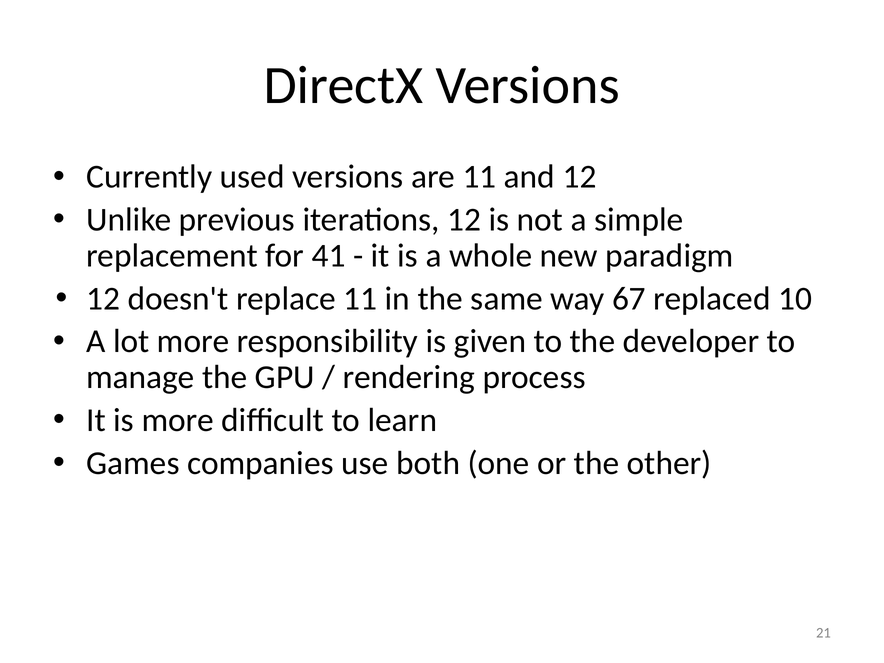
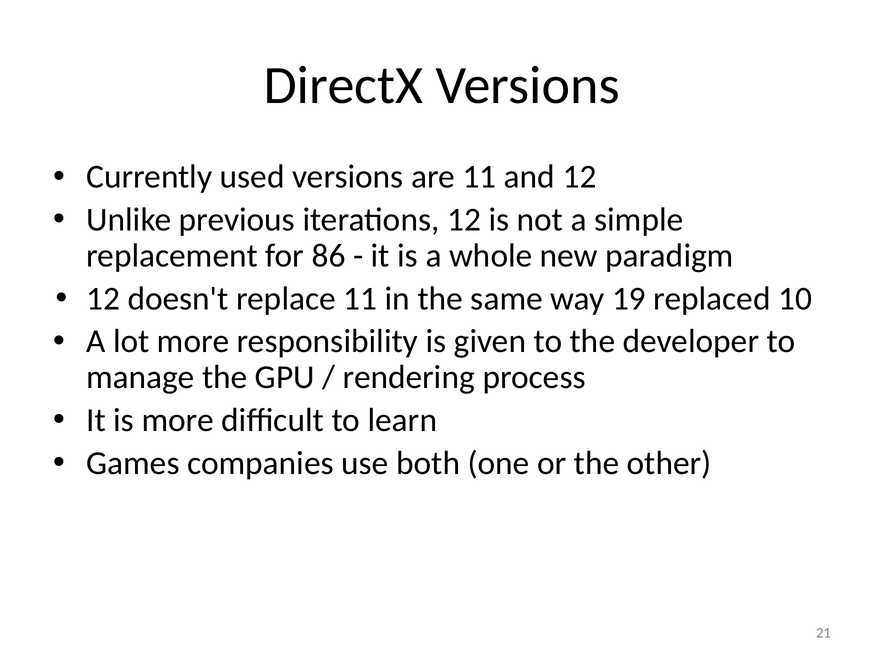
41: 41 -> 86
67: 67 -> 19
